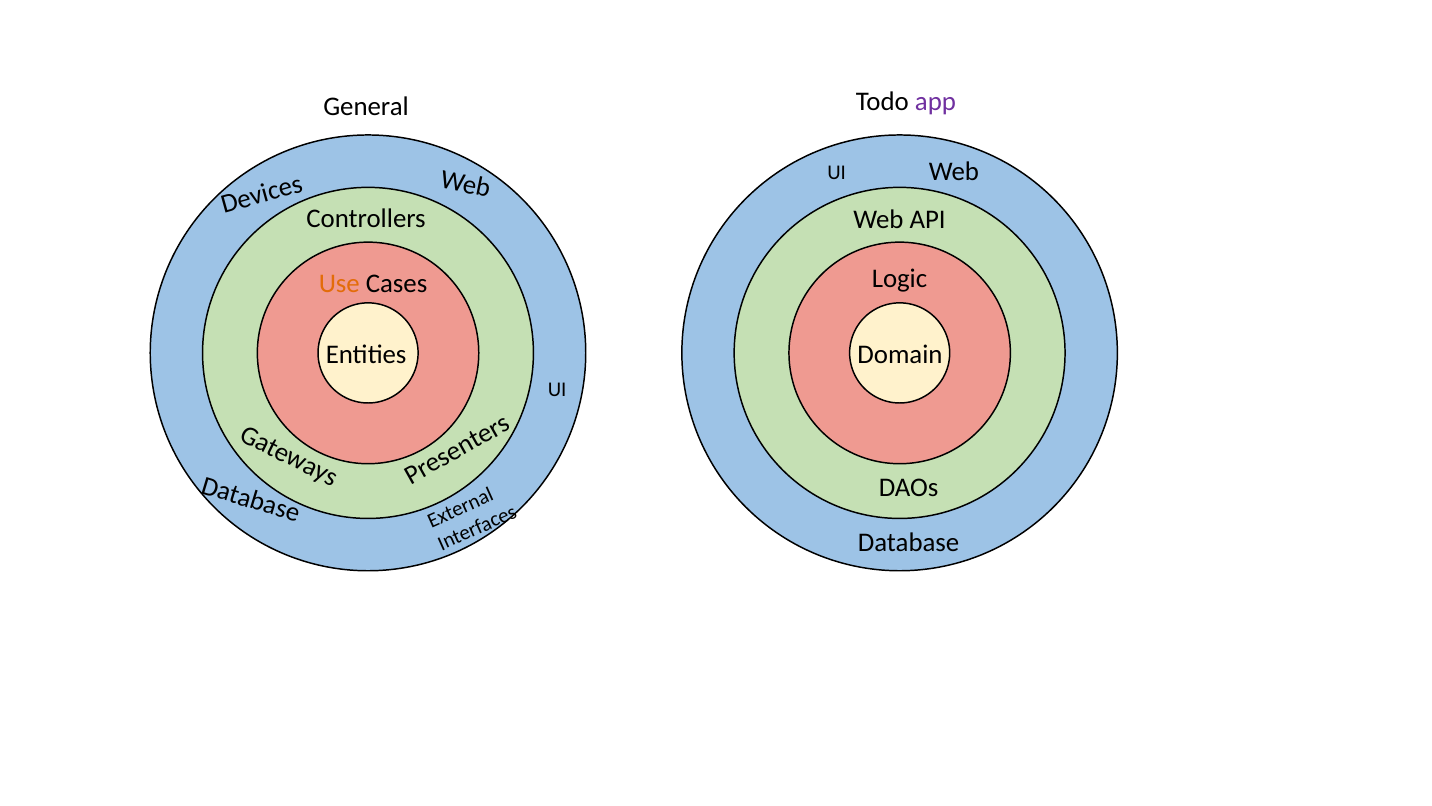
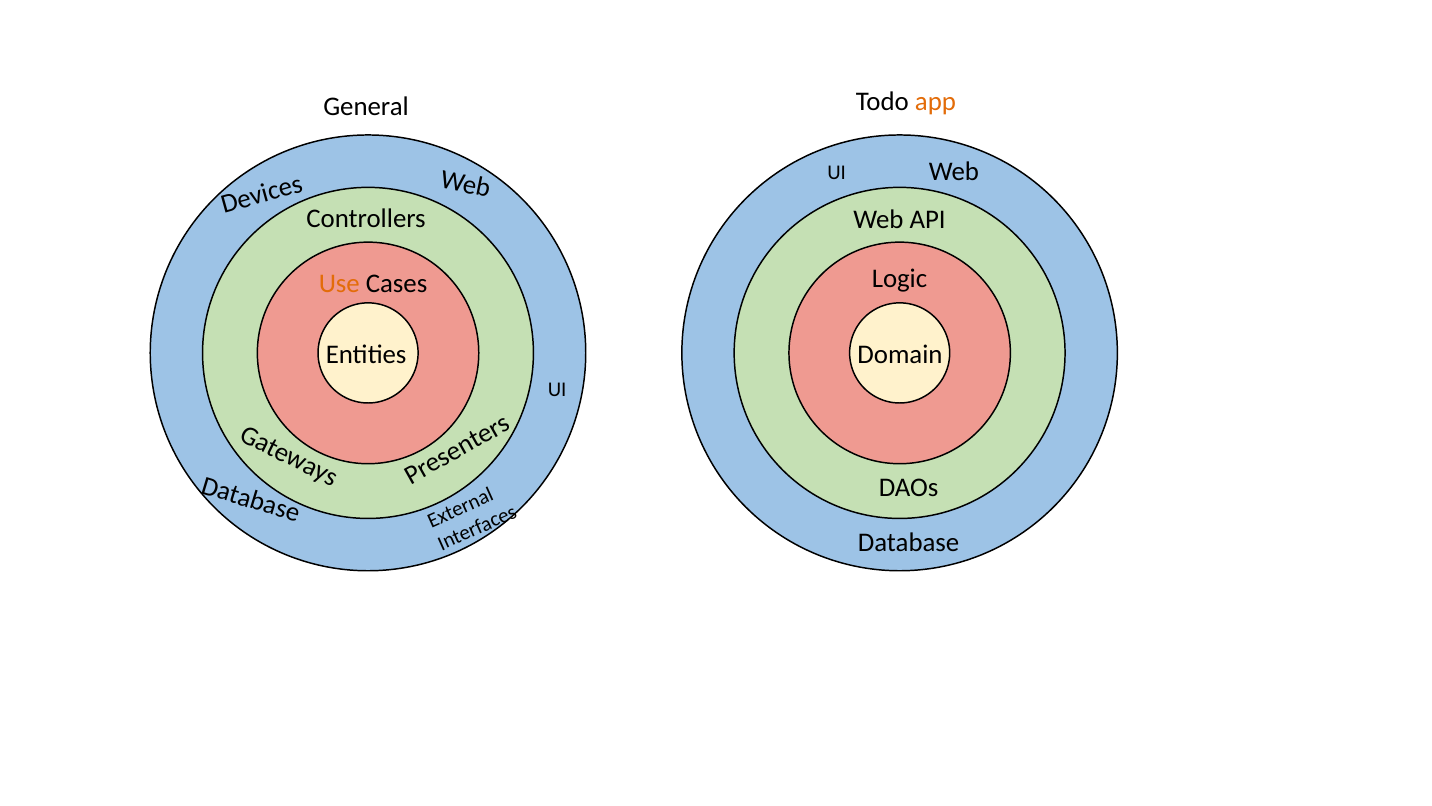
app colour: purple -> orange
